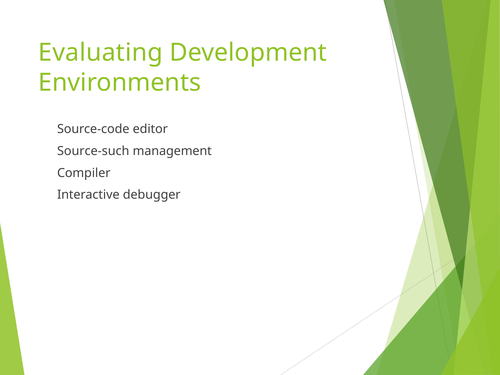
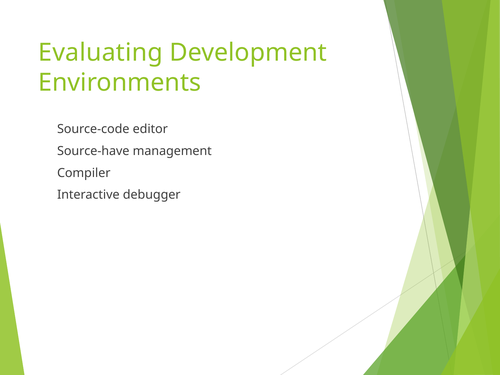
Source-such: Source-such -> Source-have
